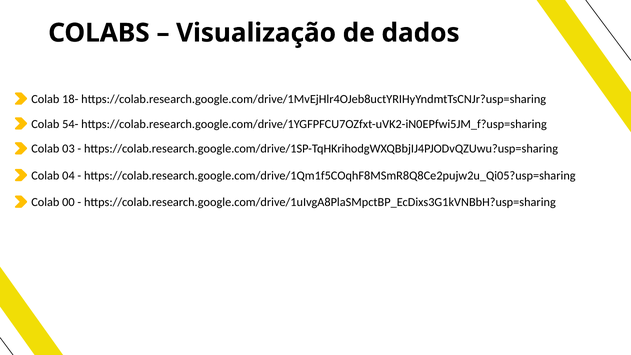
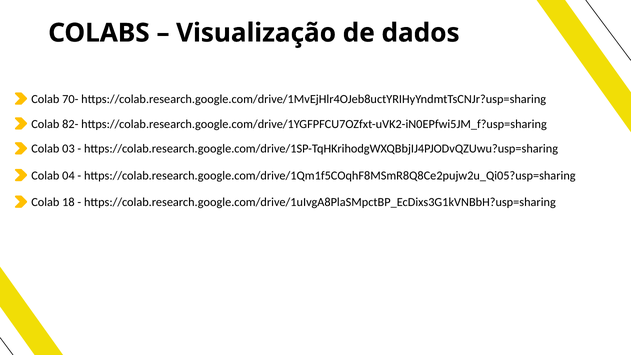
18-: 18- -> 70-
54-: 54- -> 82-
00: 00 -> 18
